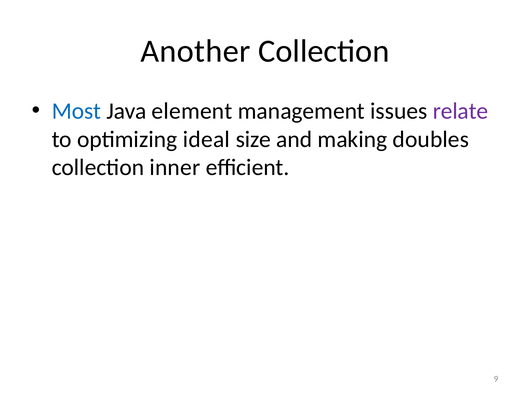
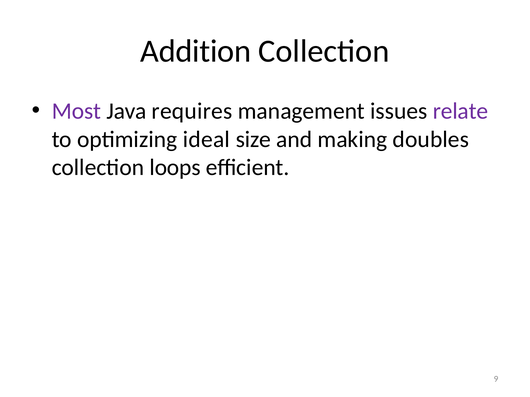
Another: Another -> Addition
Most colour: blue -> purple
element: element -> requires
inner: inner -> loops
